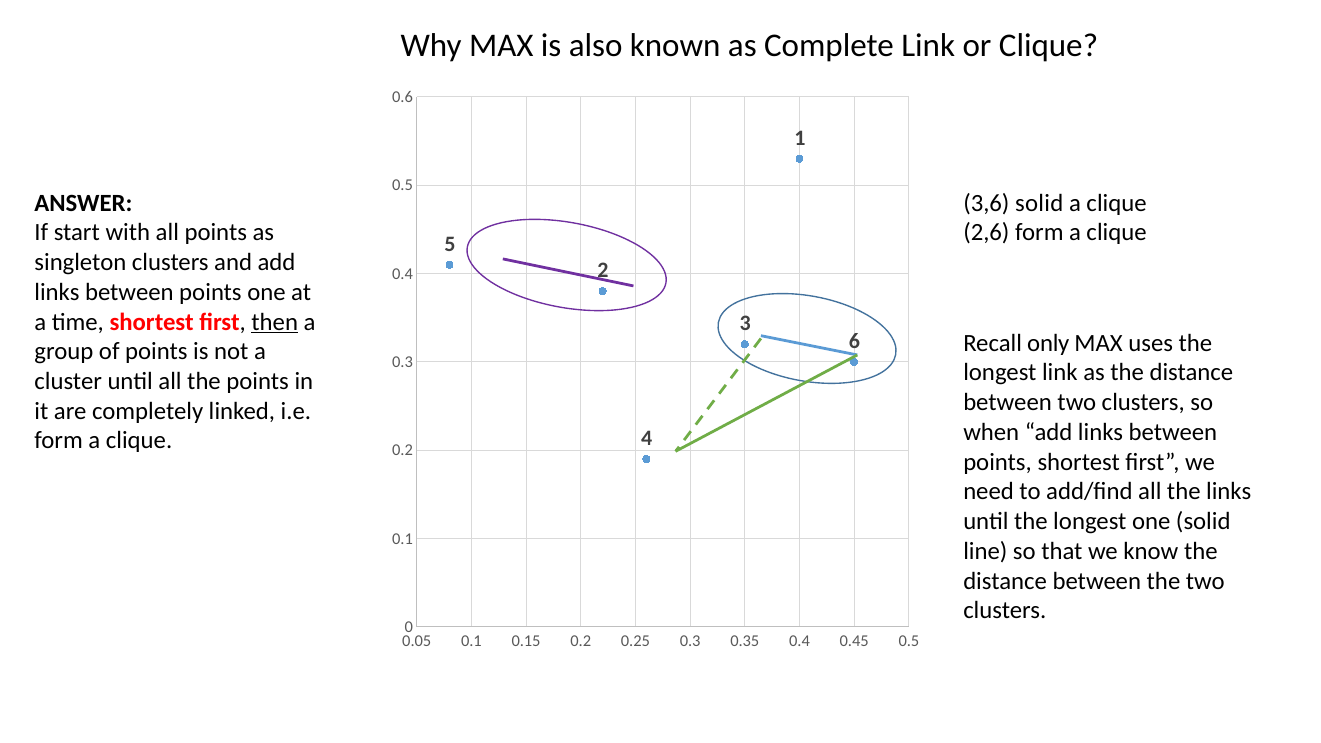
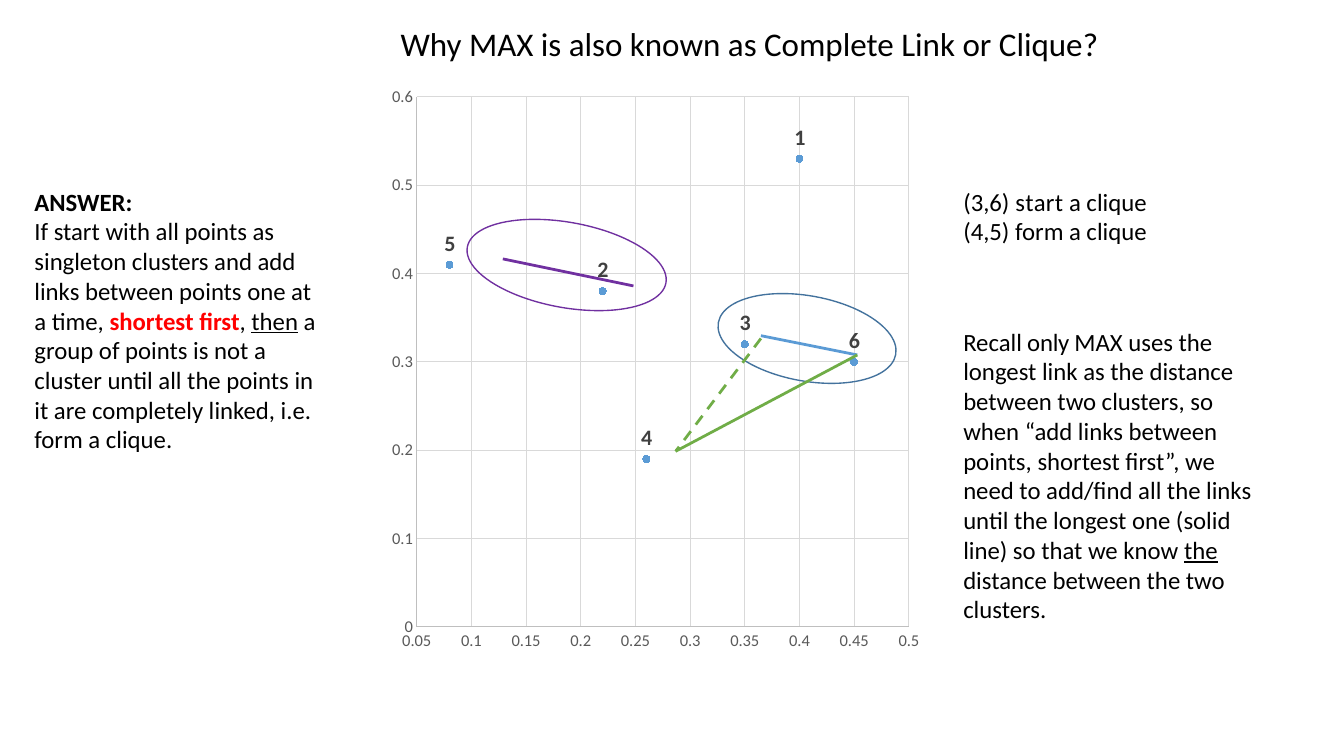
3,6 solid: solid -> start
2,6: 2,6 -> 4,5
the at (1201, 551) underline: none -> present
